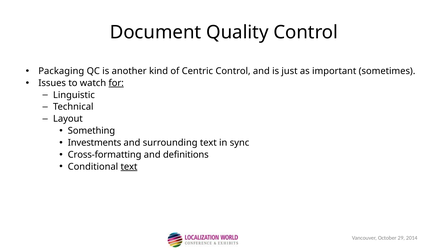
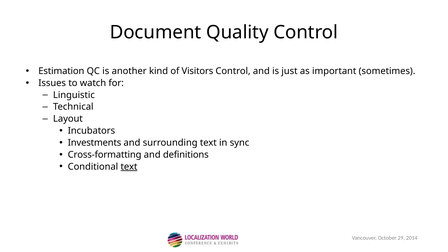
Packaging: Packaging -> Estimation
Centric: Centric -> Visitors
for underline: present -> none
Something: Something -> Incubators
